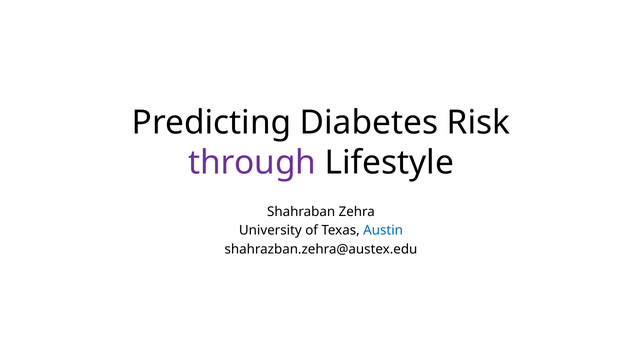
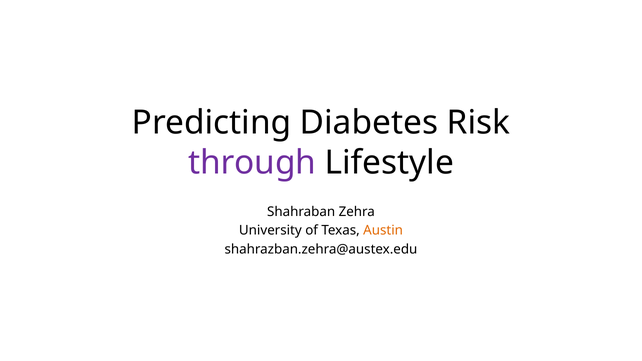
Austin colour: blue -> orange
